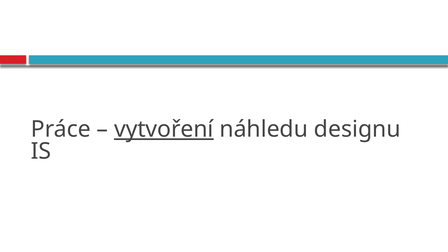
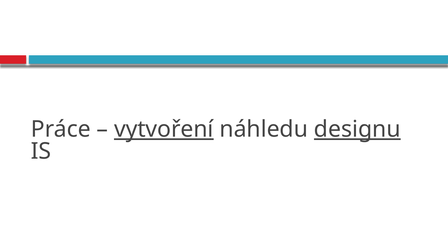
designu underline: none -> present
